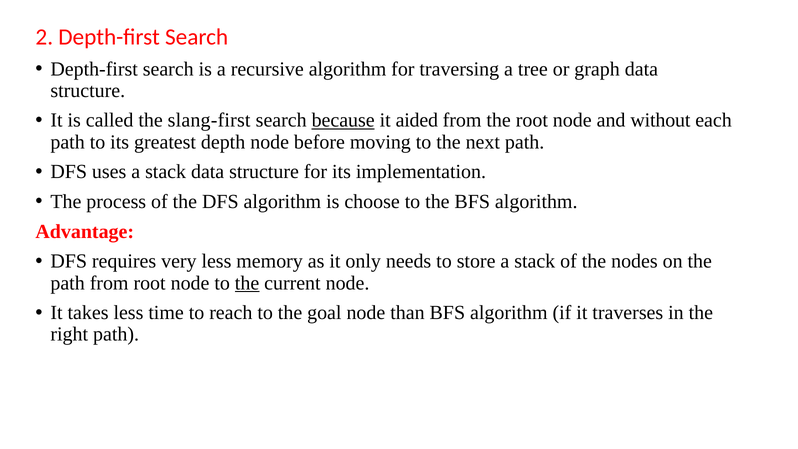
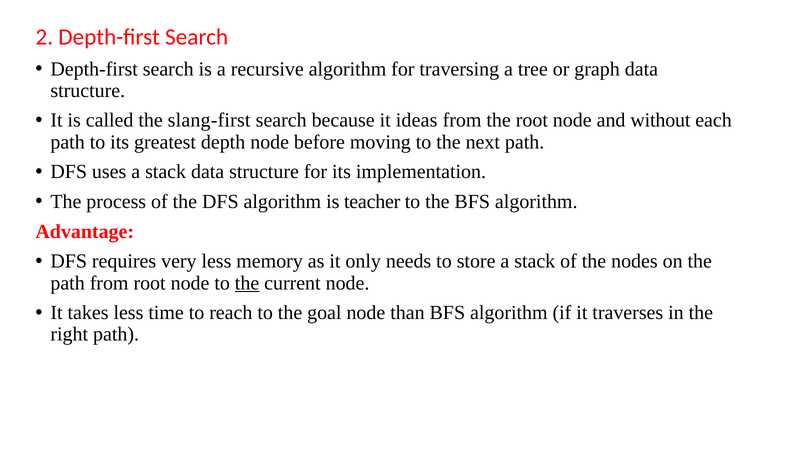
because underline: present -> none
aided: aided -> ideas
choose: choose -> teacher
